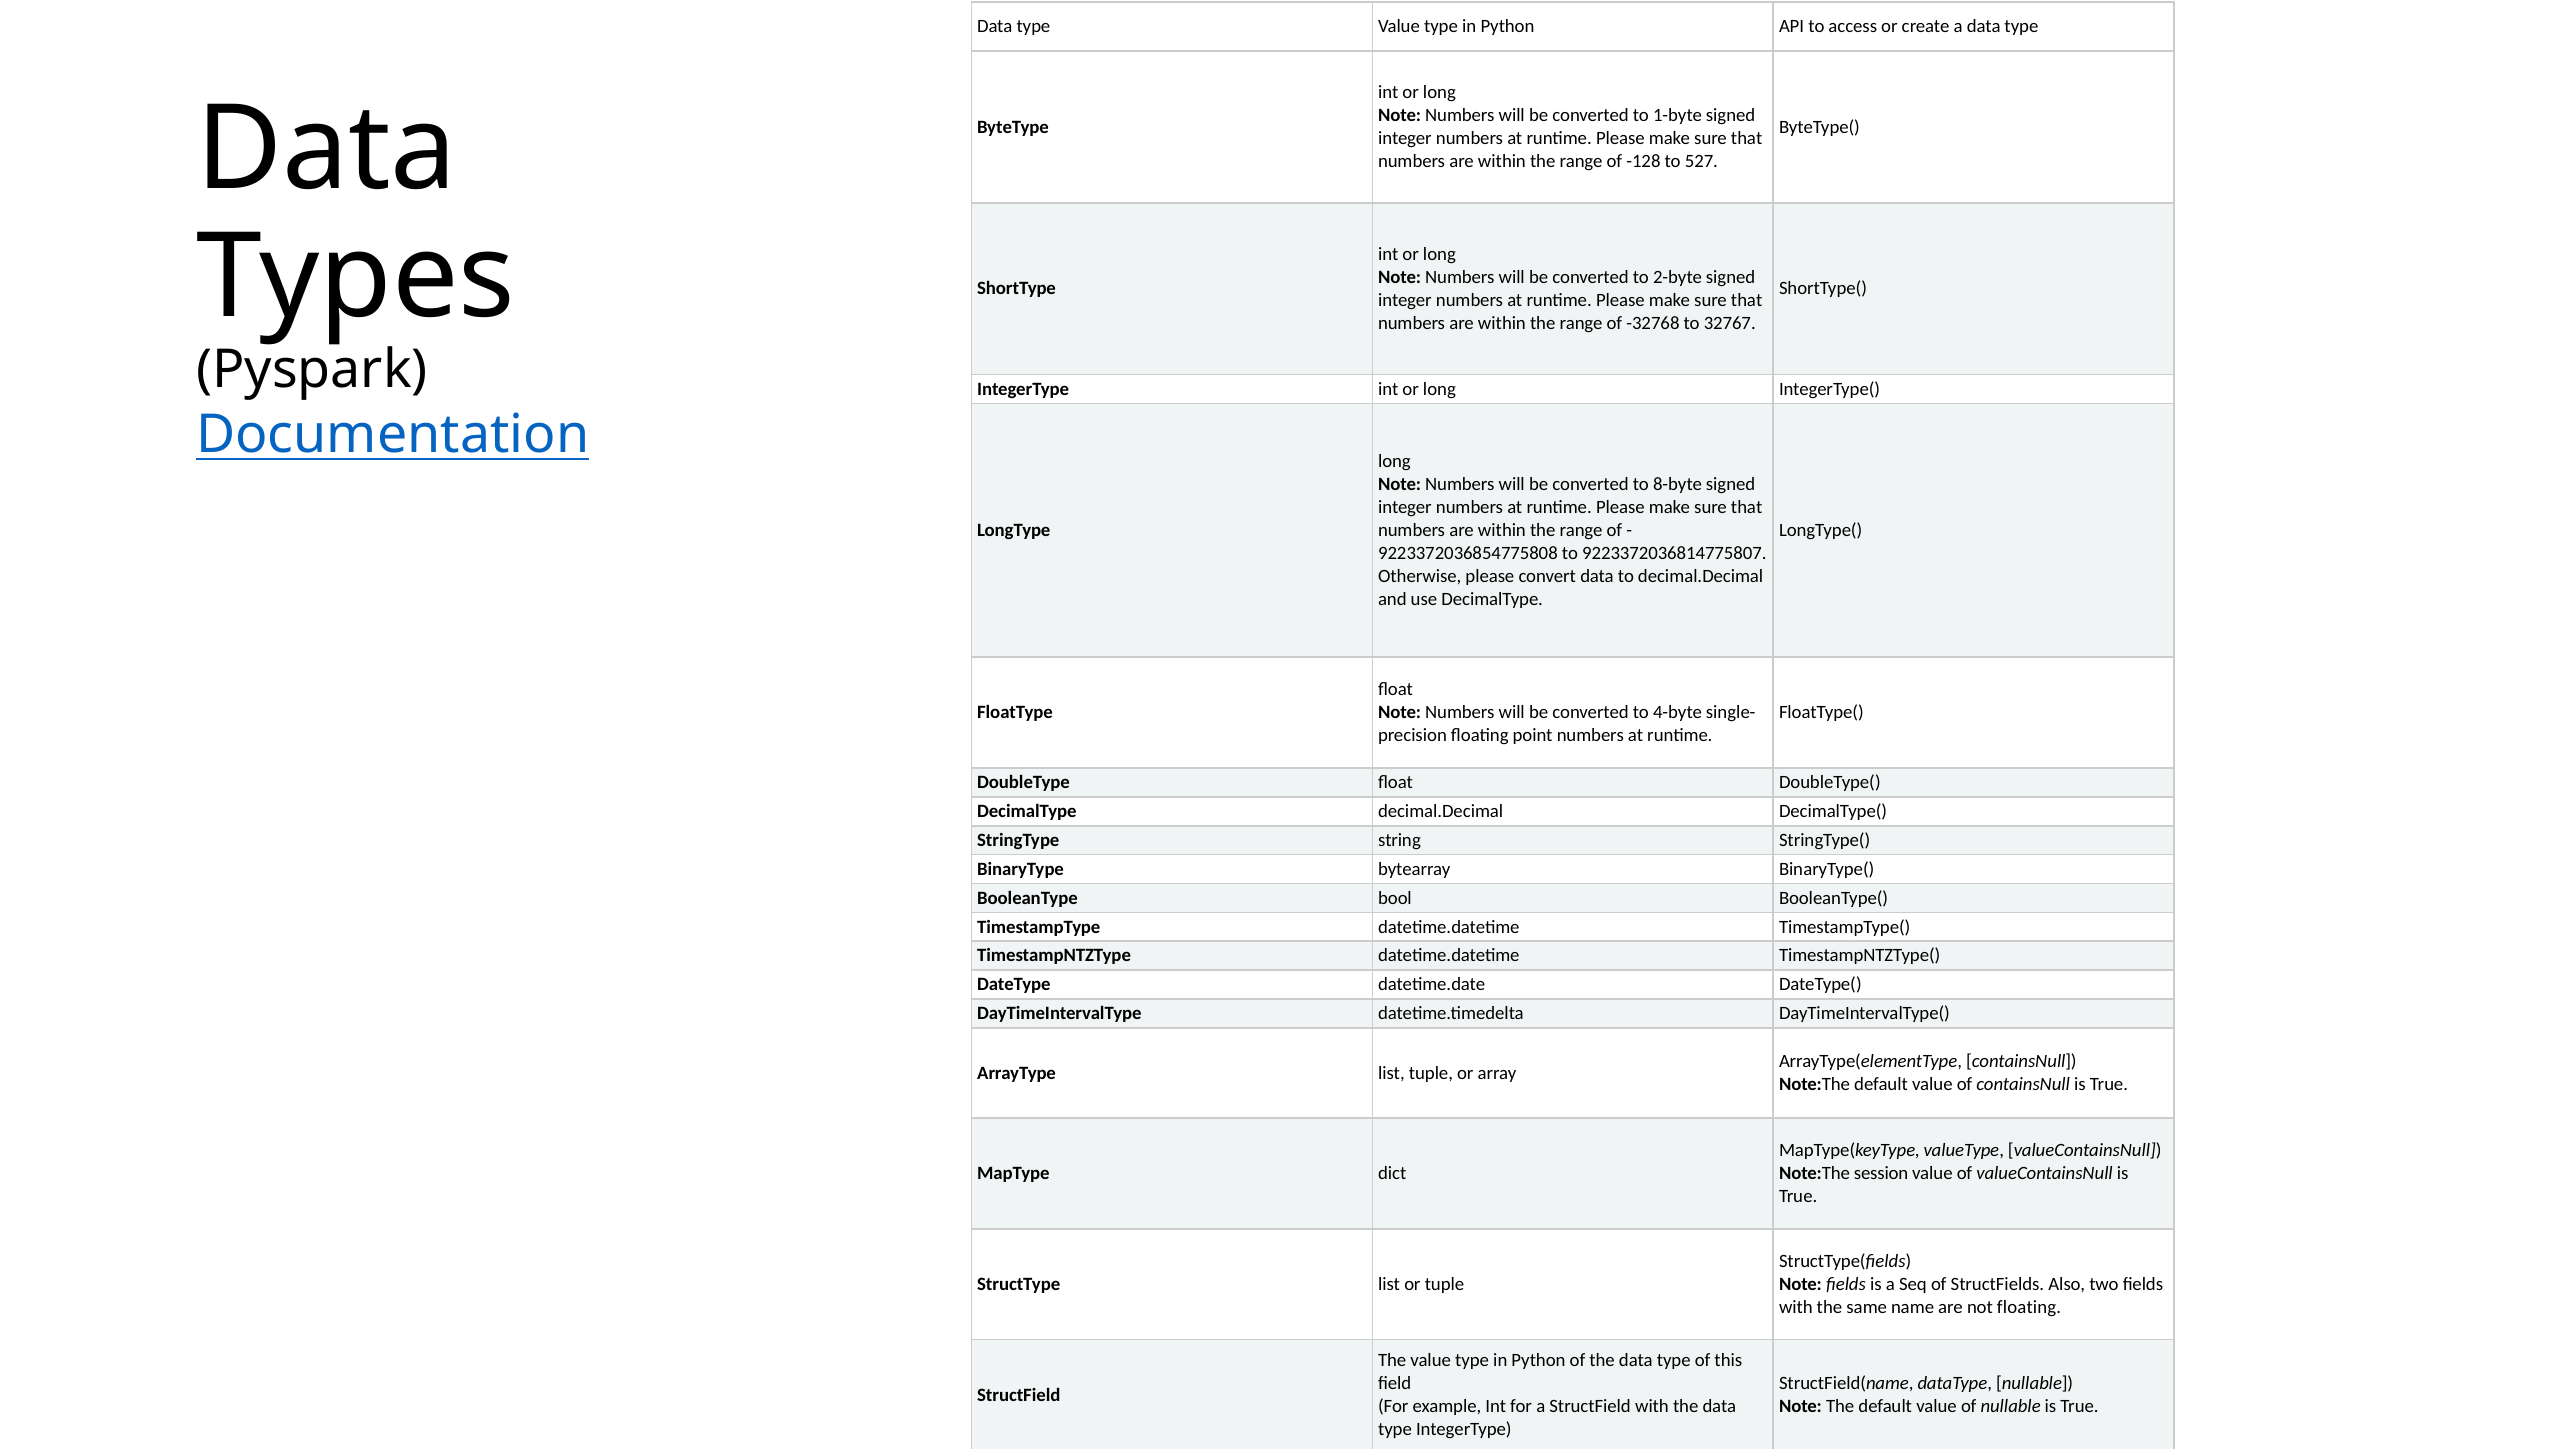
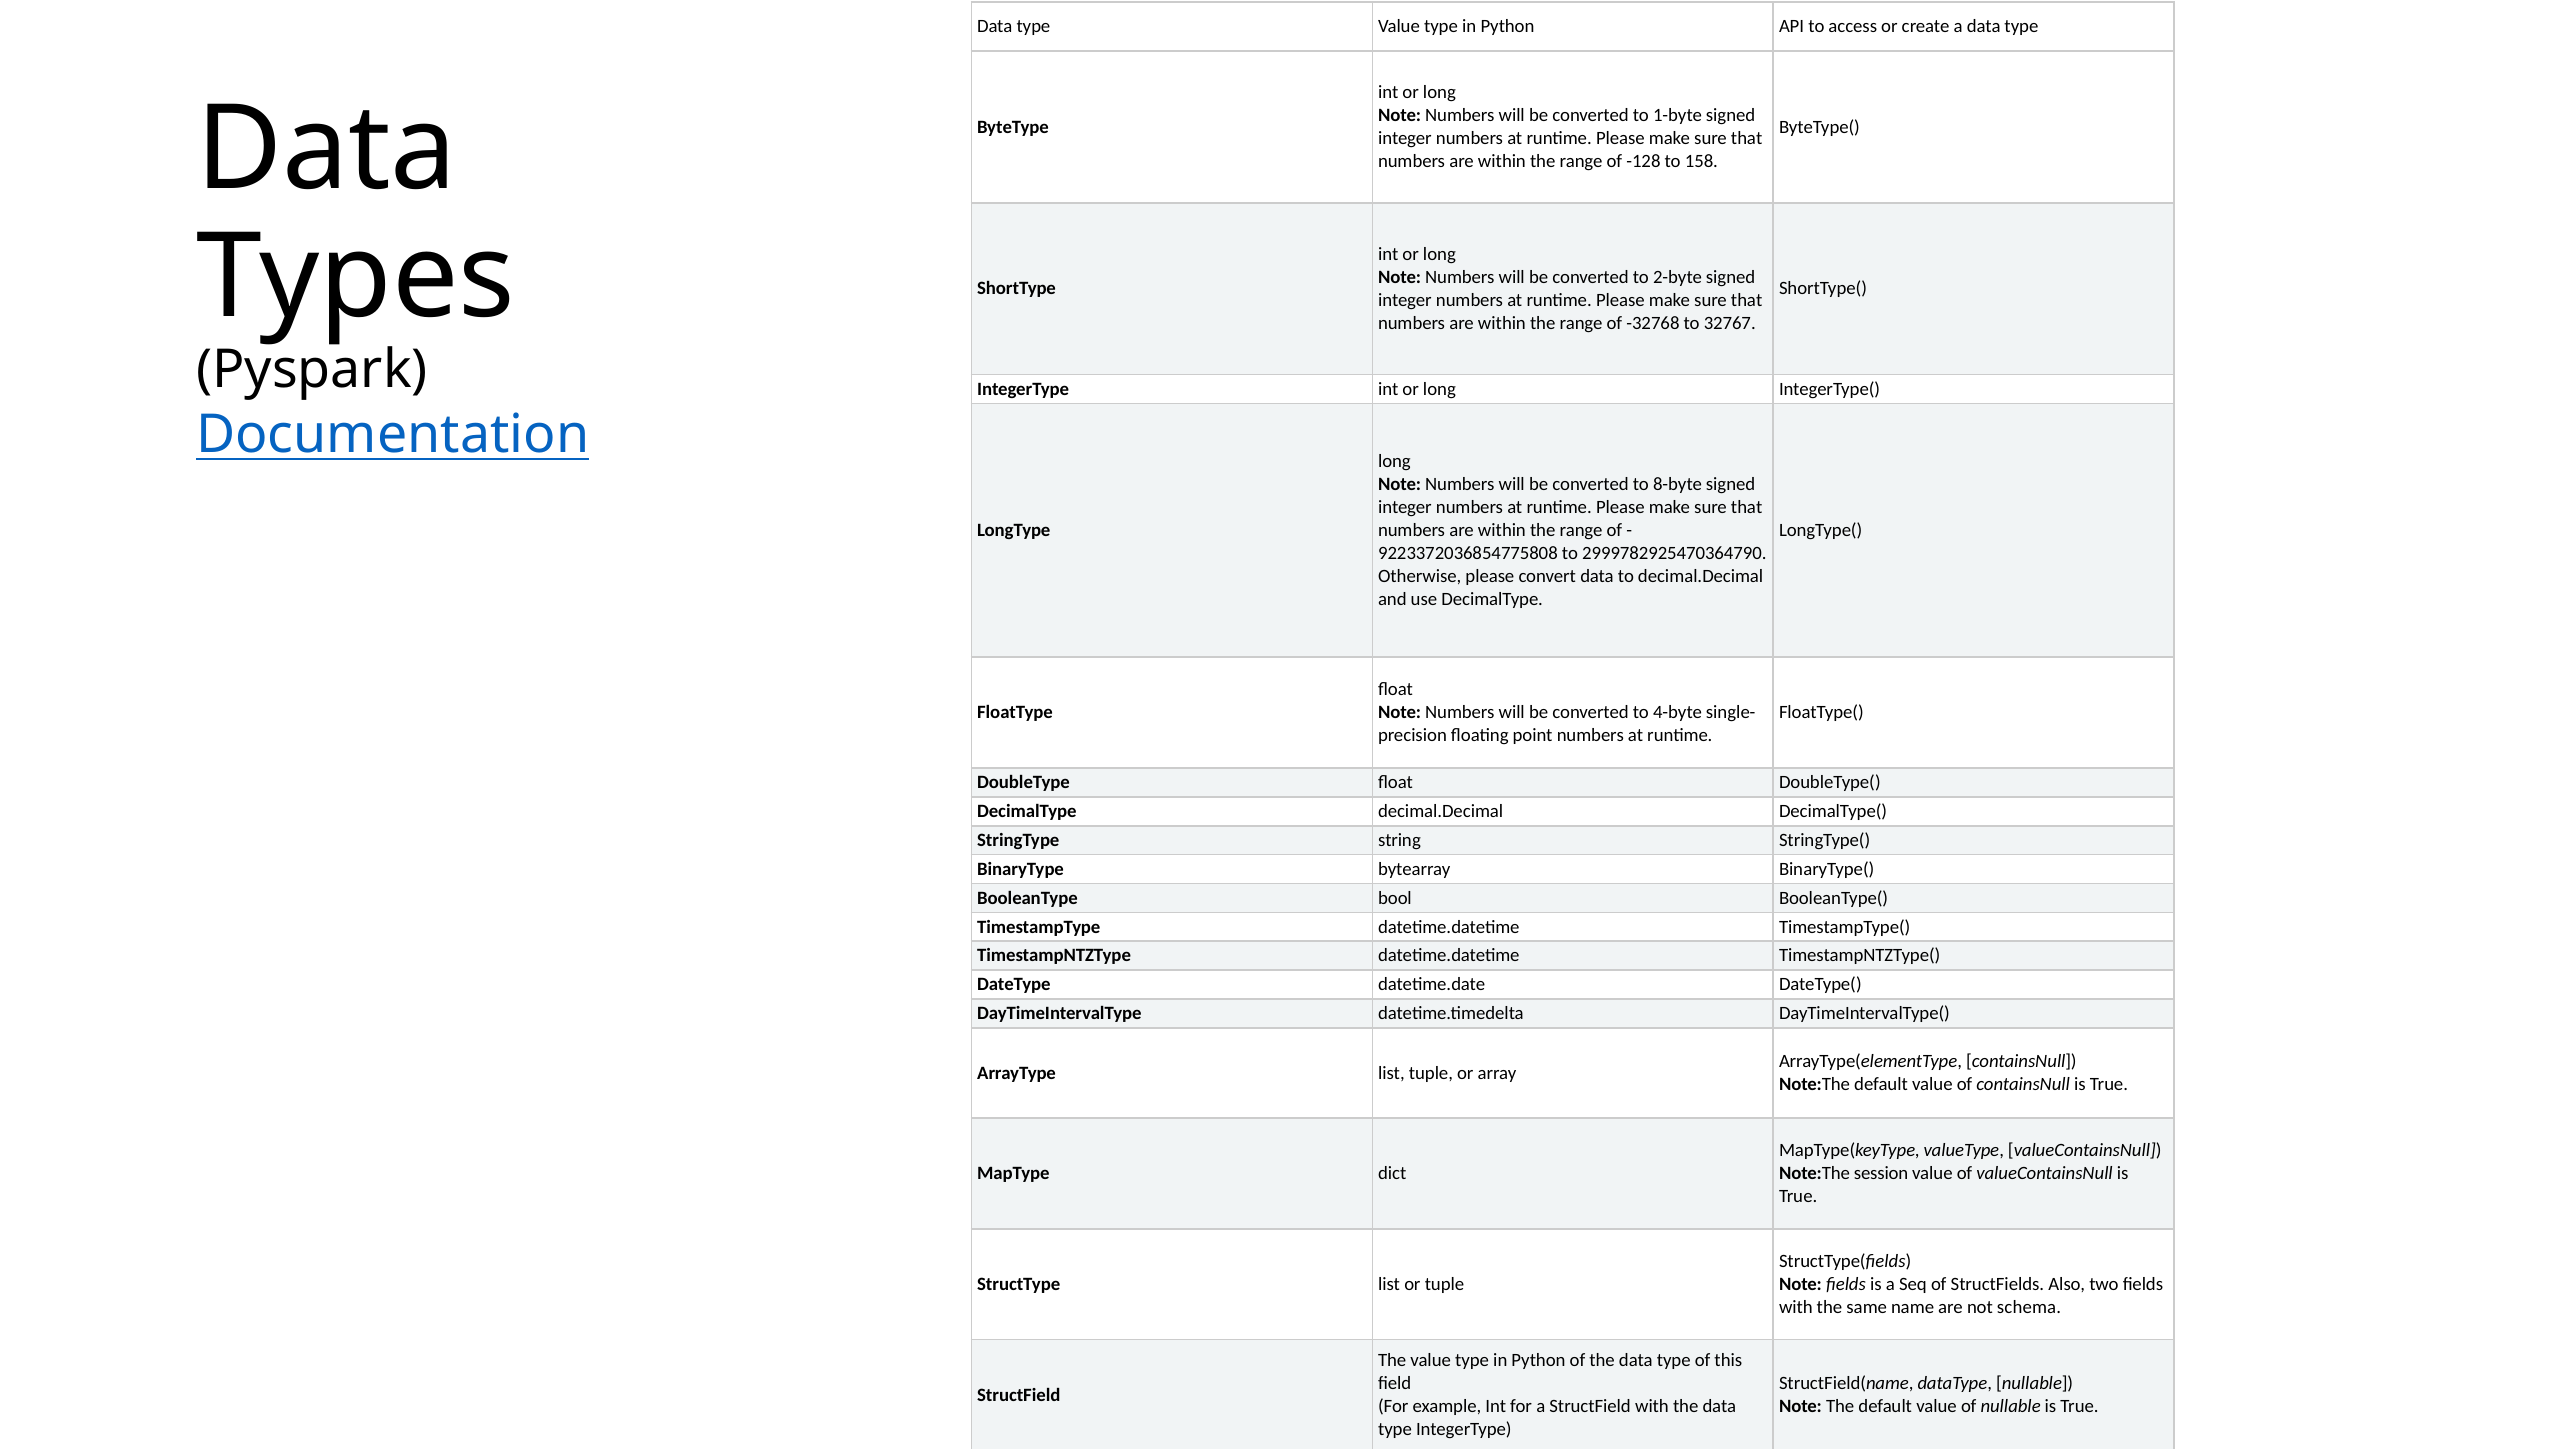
527: 527 -> 158
9223372036814775807: 9223372036814775807 -> 2999782925470364790
not floating: floating -> schema
